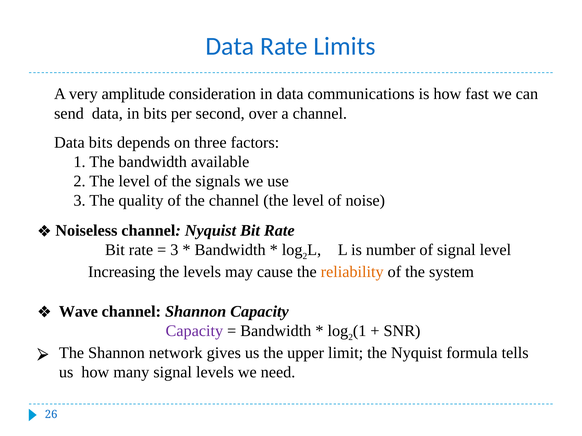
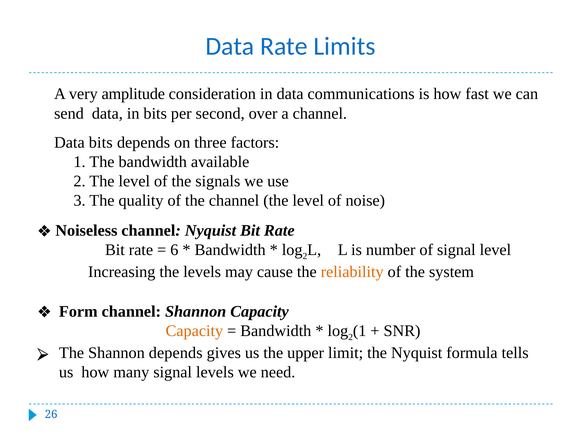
3: 3 -> 6
Wave: Wave -> Form
Capacity at (194, 331) colour: purple -> orange
Shannon network: network -> depends
